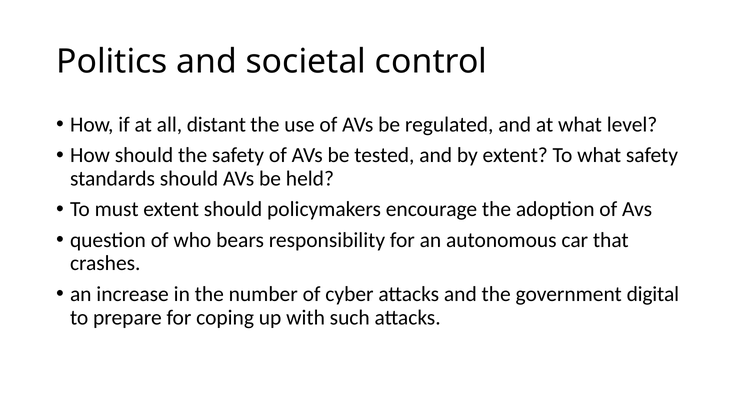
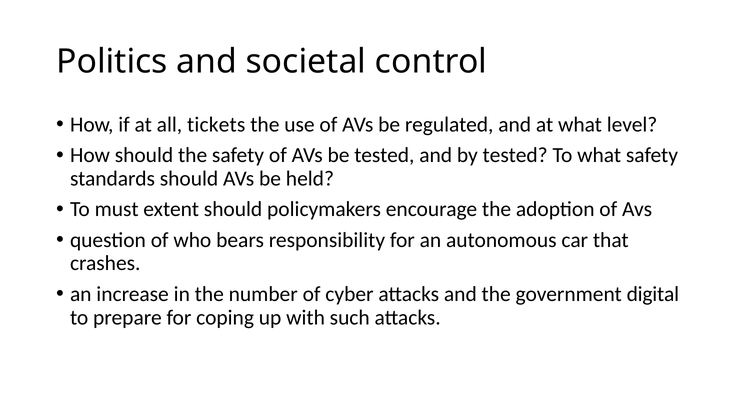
distant: distant -> tickets
by extent: extent -> tested
